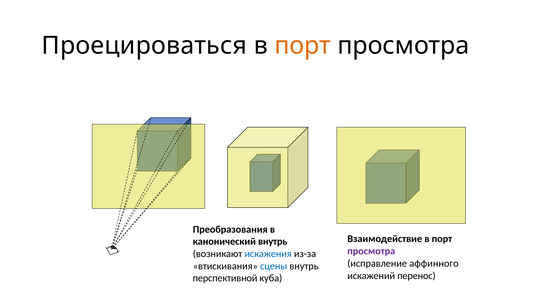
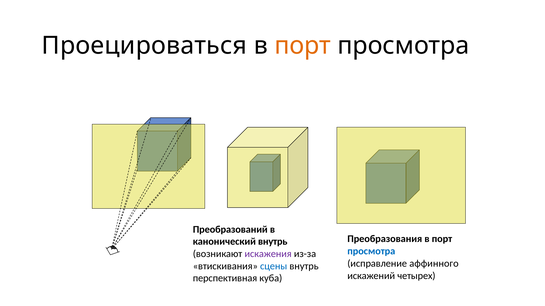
Преобразования: Преобразования -> Преобразований
Взаимодействие: Взаимодействие -> Преобразования
просмотра at (371, 252) colour: purple -> blue
искажения colour: blue -> purple
перенос: перенос -> четырех
перспективной: перспективной -> перспективная
